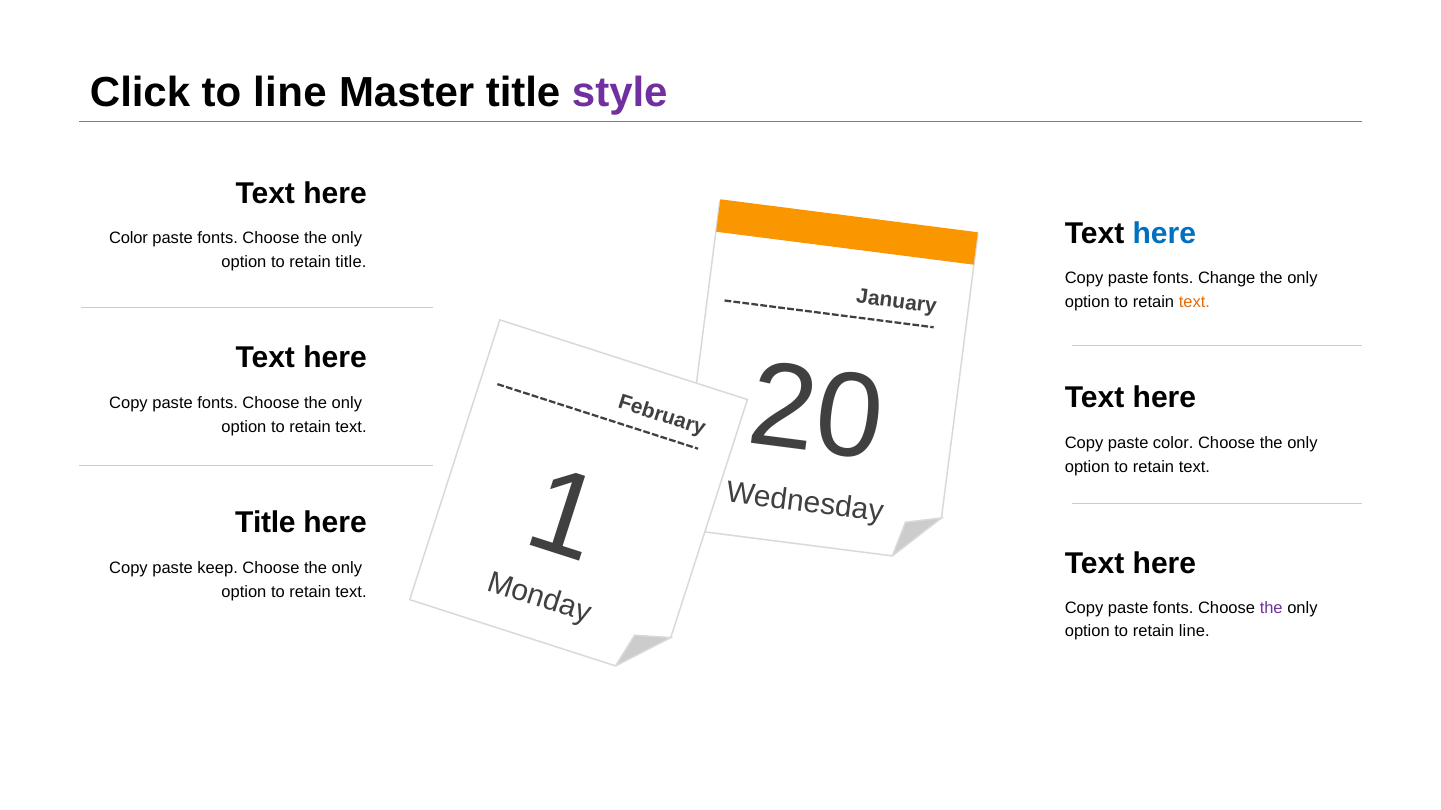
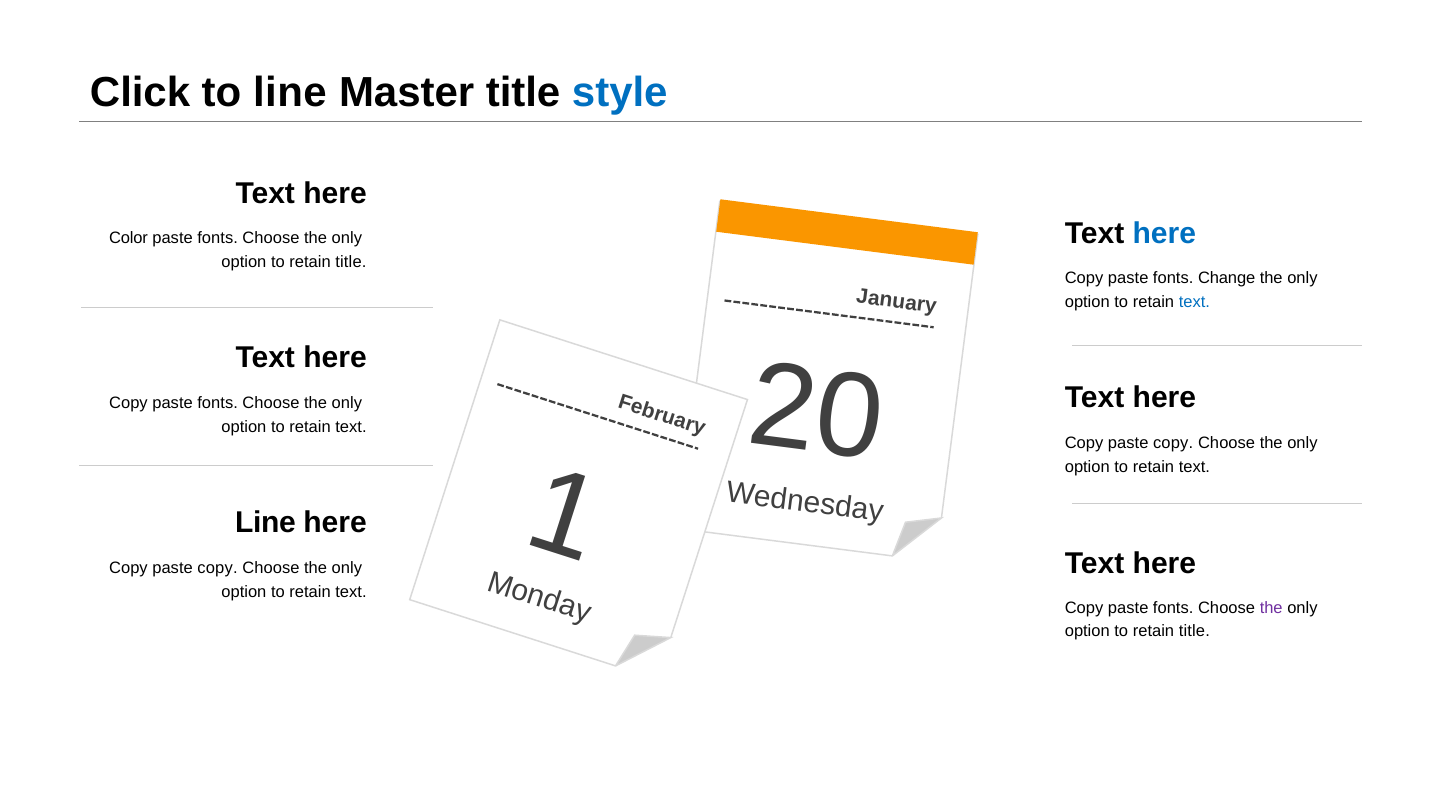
style colour: purple -> blue
text at (1194, 302) colour: orange -> blue
color at (1173, 443): color -> copy
Title at (265, 523): Title -> Line
keep at (218, 568): keep -> copy
line at (1194, 632): line -> title
